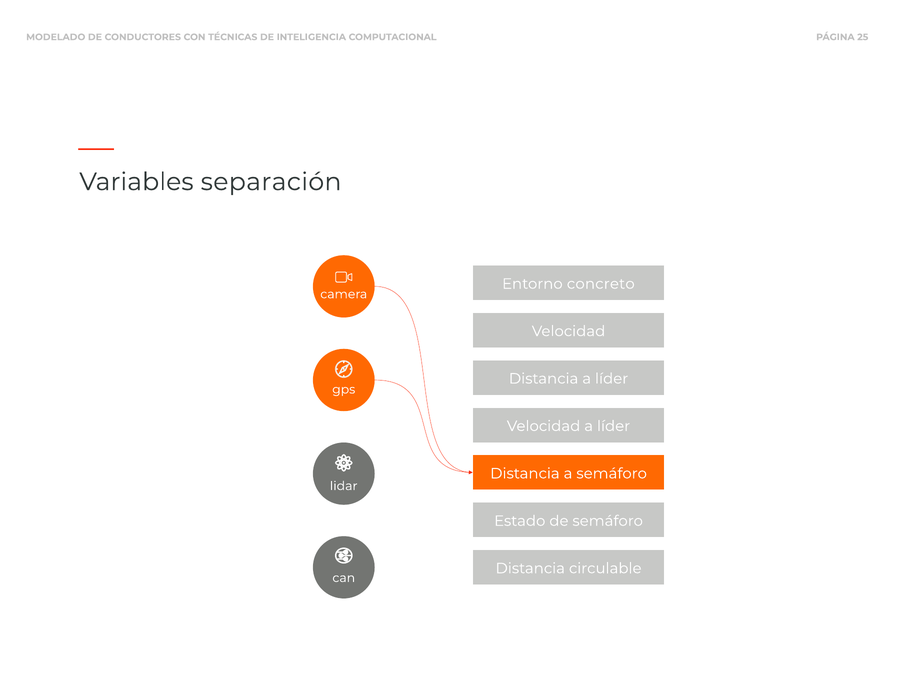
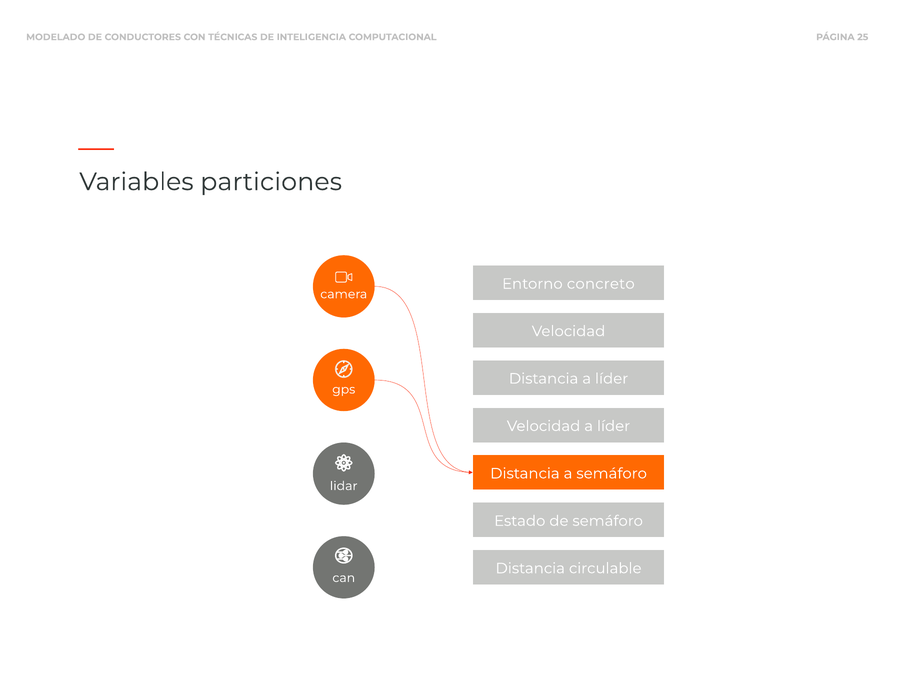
separación: separación -> particiones
